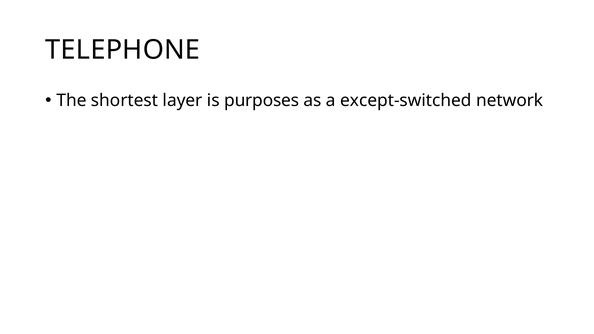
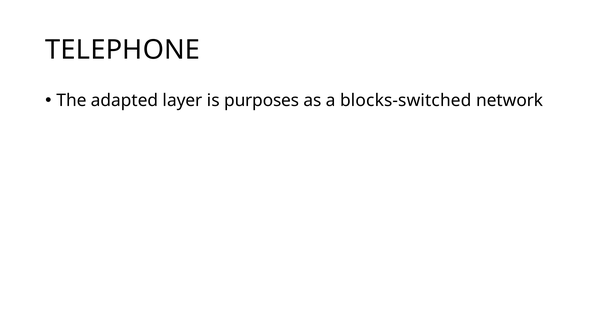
shortest: shortest -> adapted
except-switched: except-switched -> blocks-switched
